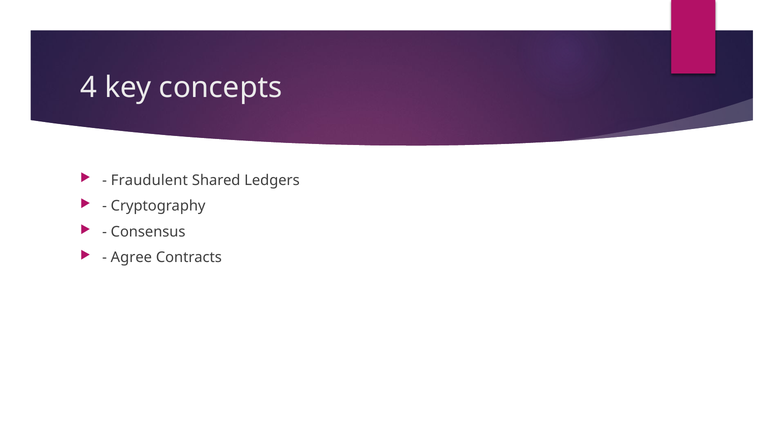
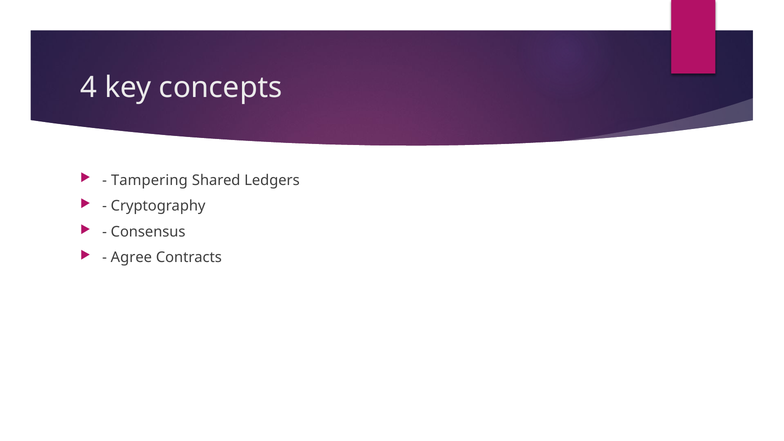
Fraudulent: Fraudulent -> Tampering
